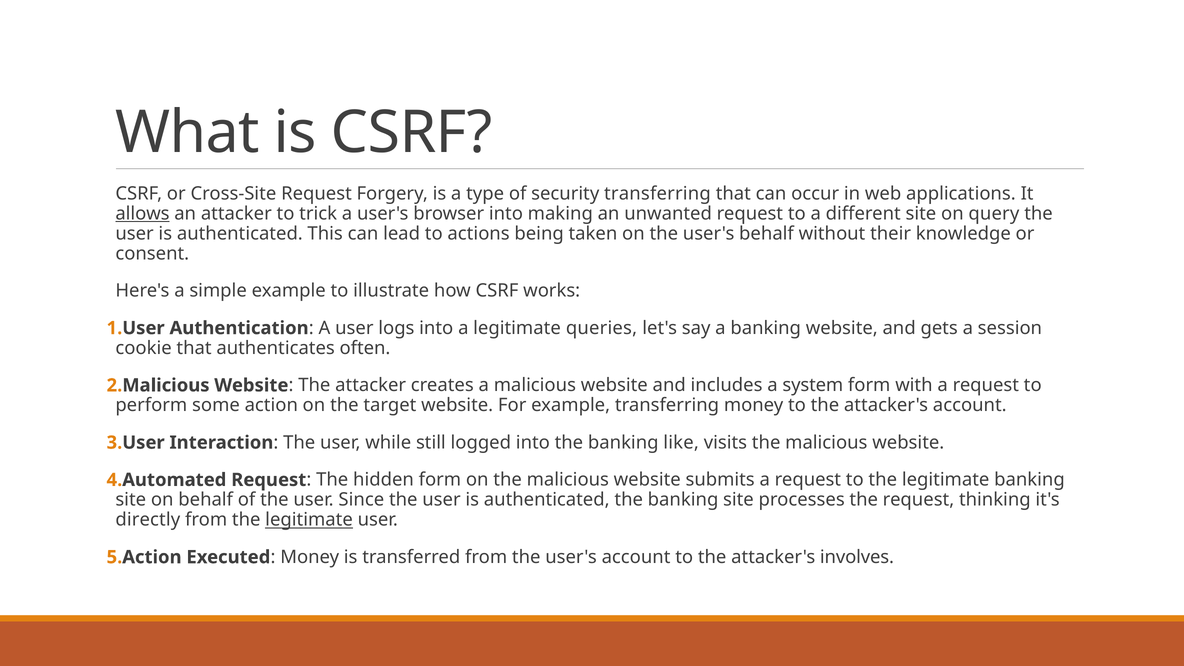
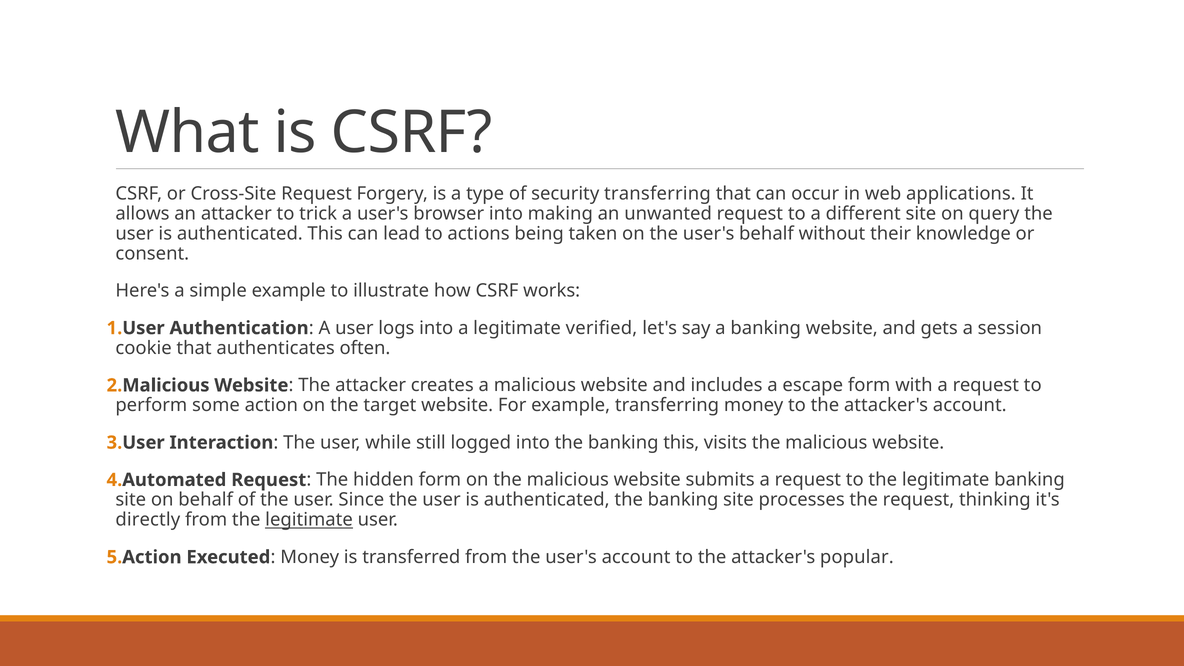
allows underline: present -> none
queries: queries -> verified
system: system -> escape
banking like: like -> this
involves: involves -> popular
